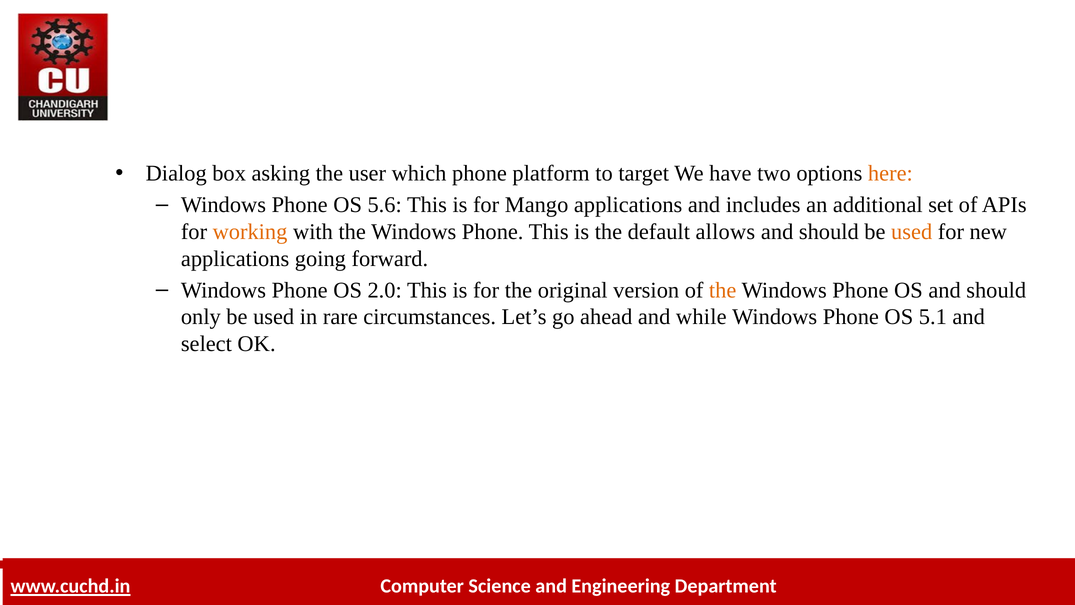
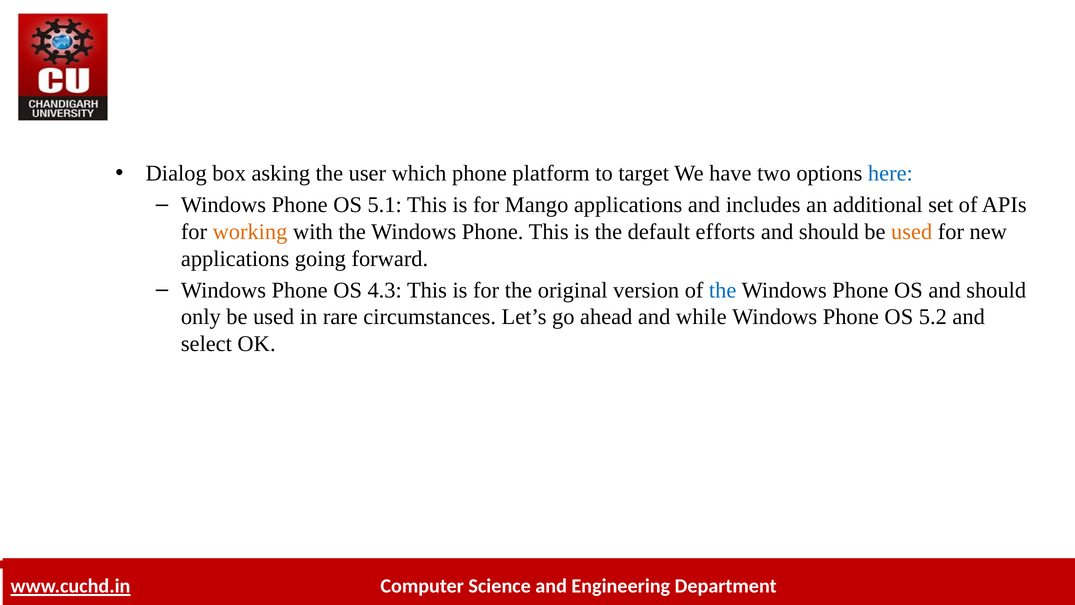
here colour: orange -> blue
5.6: 5.6 -> 5.1
allows: allows -> efforts
2.0: 2.0 -> 4.3
the at (723, 290) colour: orange -> blue
5.1: 5.1 -> 5.2
